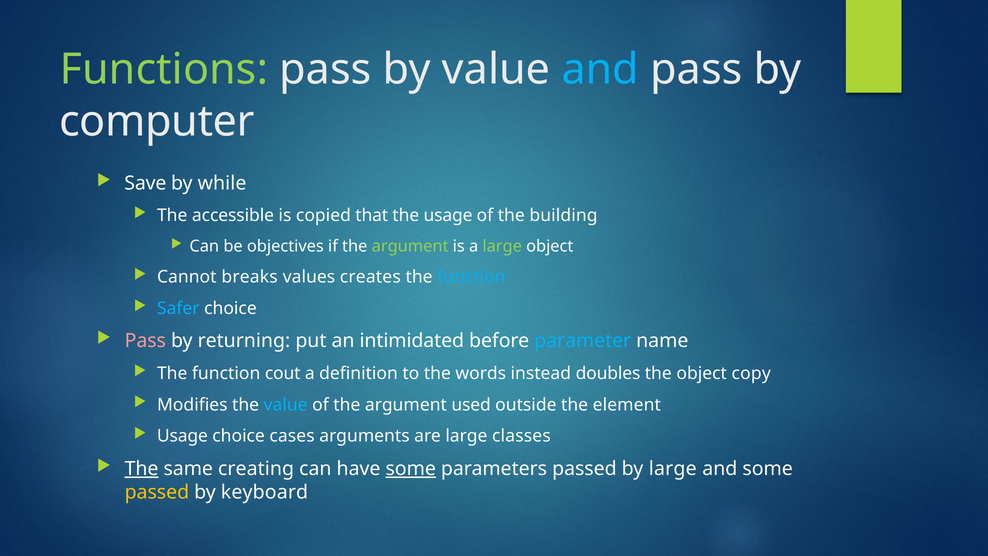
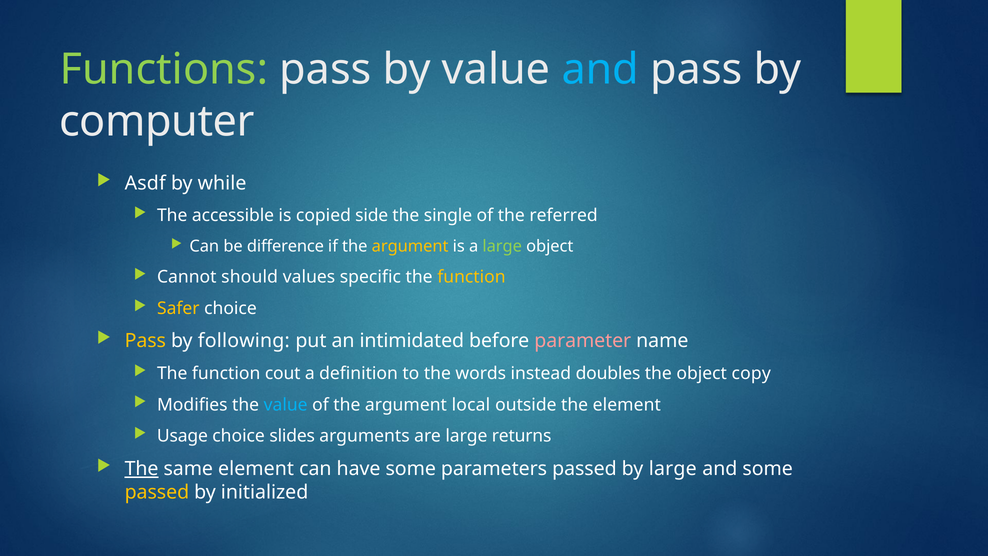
Save: Save -> Asdf
that: that -> side
the usage: usage -> single
building: building -> referred
objectives: objectives -> difference
argument at (410, 246) colour: light green -> yellow
breaks: breaks -> should
creates: creates -> specific
function at (471, 277) colour: light blue -> yellow
Safer colour: light blue -> yellow
Pass at (145, 341) colour: pink -> yellow
returning: returning -> following
parameter colour: light blue -> pink
used: used -> local
cases: cases -> slides
classes: classes -> returns
same creating: creating -> element
some at (411, 469) underline: present -> none
keyboard: keyboard -> initialized
